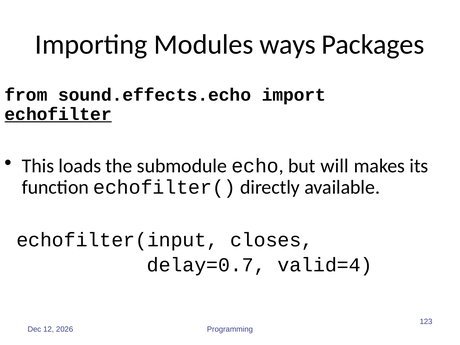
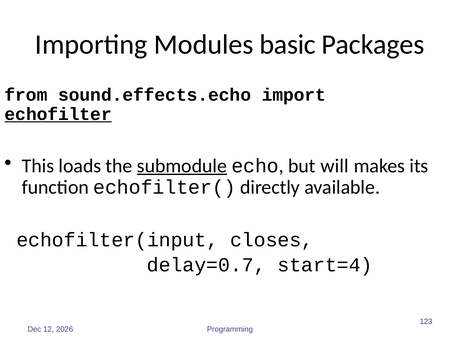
ways: ways -> basic
submodule underline: none -> present
valid=4: valid=4 -> start=4
